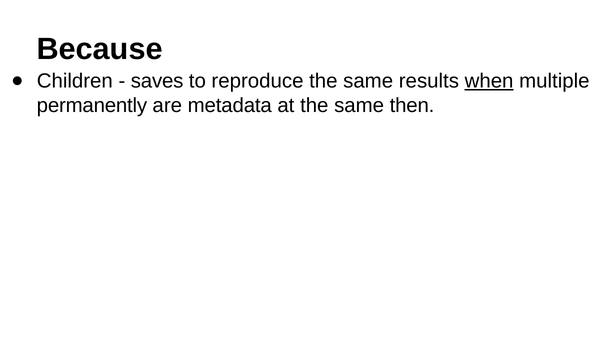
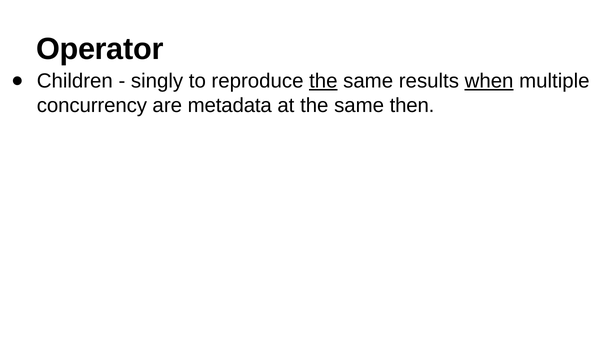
Because: Because -> Operator
saves: saves -> singly
the at (323, 81) underline: none -> present
permanently: permanently -> concurrency
